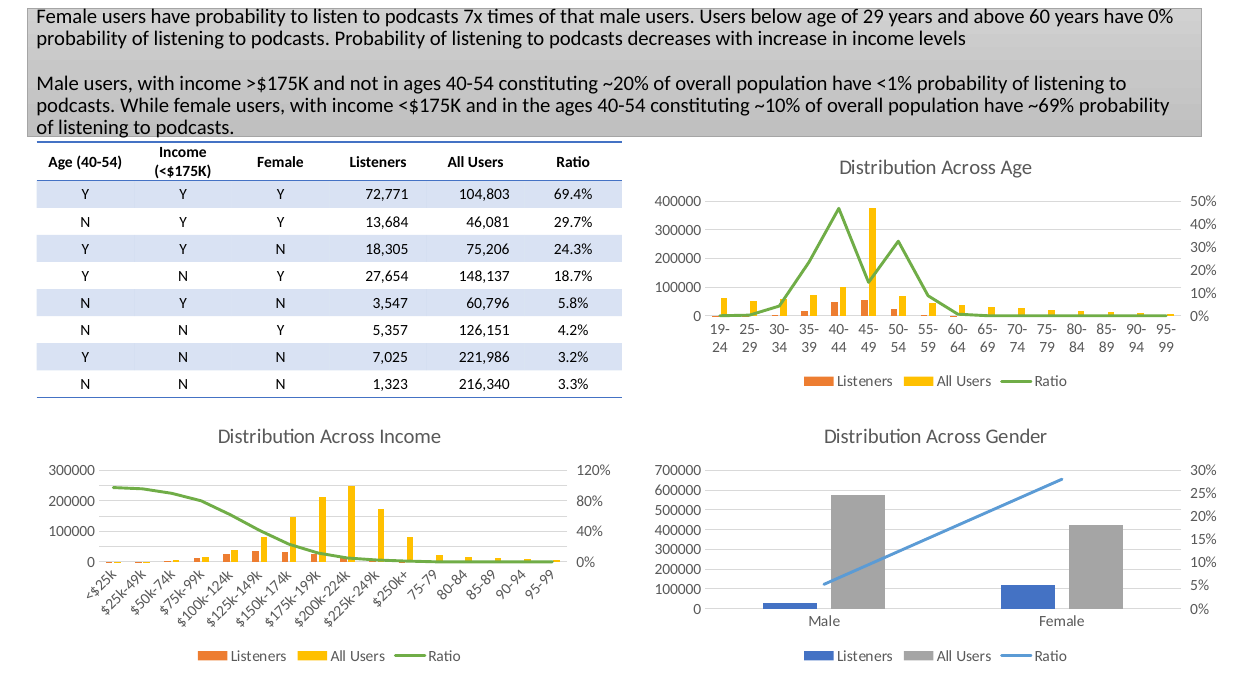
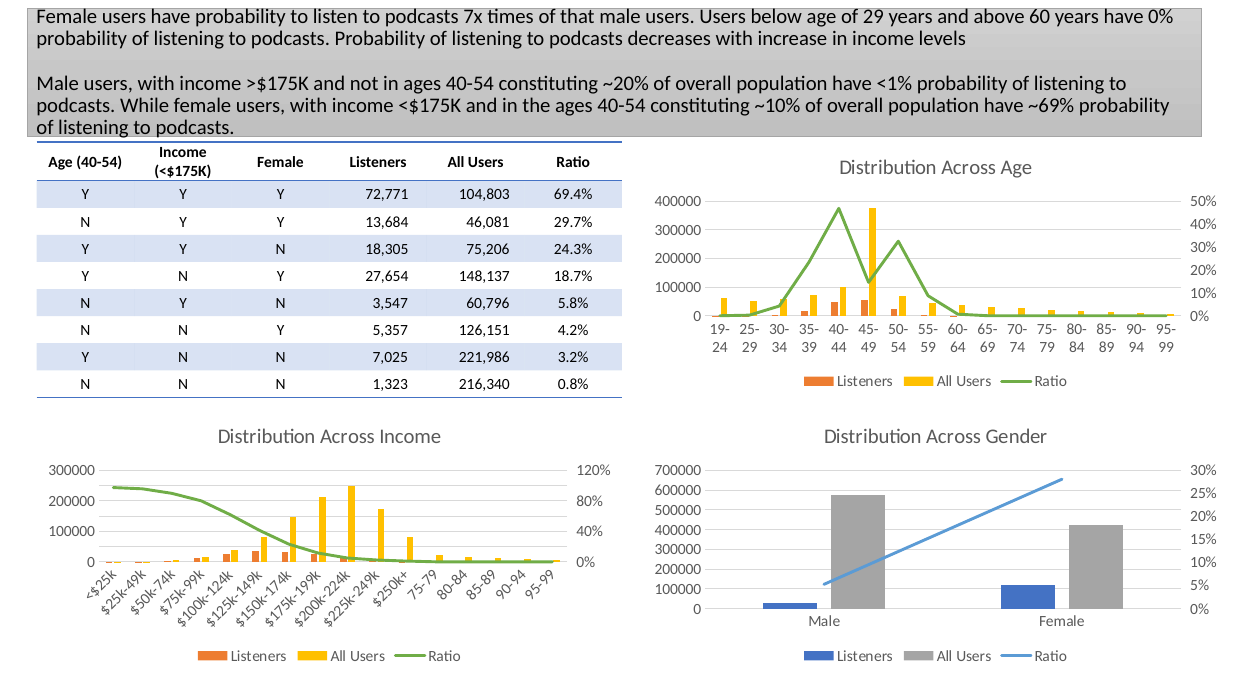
3.3%: 3.3% -> 0.8%
